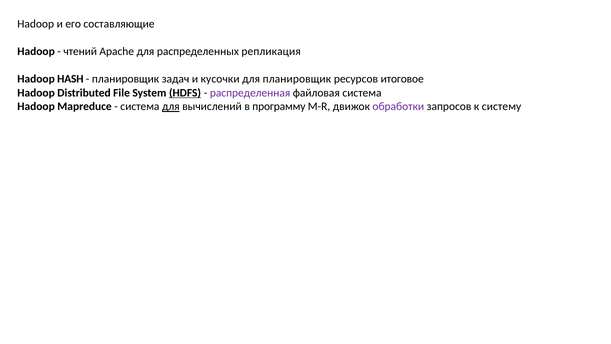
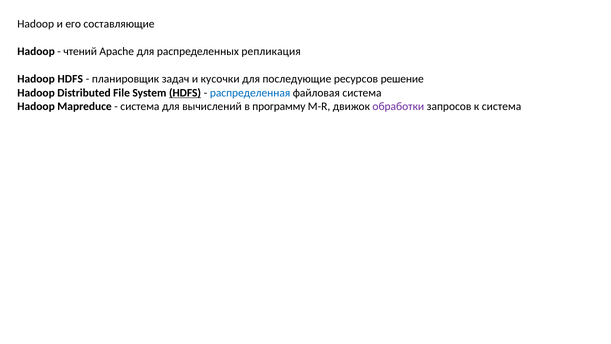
Hadoop HASH: HASH -> HDFS
для планировщик: планировщик -> последующие
итоговое: итоговое -> решение
распределенная colour: purple -> blue
для at (171, 107) underline: present -> none
к систему: систему -> система
